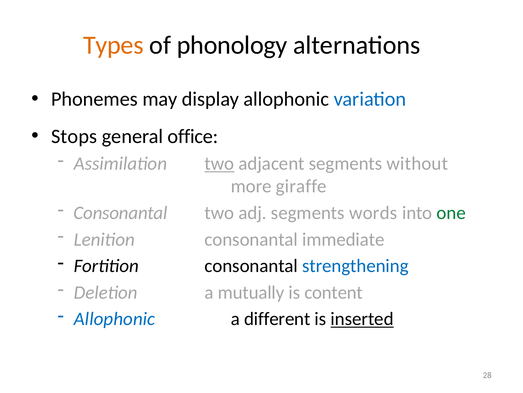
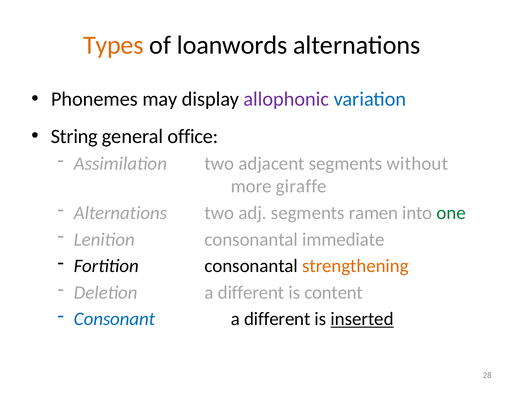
phonology: phonology -> loanwords
allophonic at (286, 99) colour: black -> purple
Stops: Stops -> String
two at (219, 163) underline: present -> none
Consonantal at (121, 213): Consonantal -> Alternations
words: words -> ramen
strengthening colour: blue -> orange
Deletion a mutually: mutually -> different
Allophonic at (114, 318): Allophonic -> Consonant
